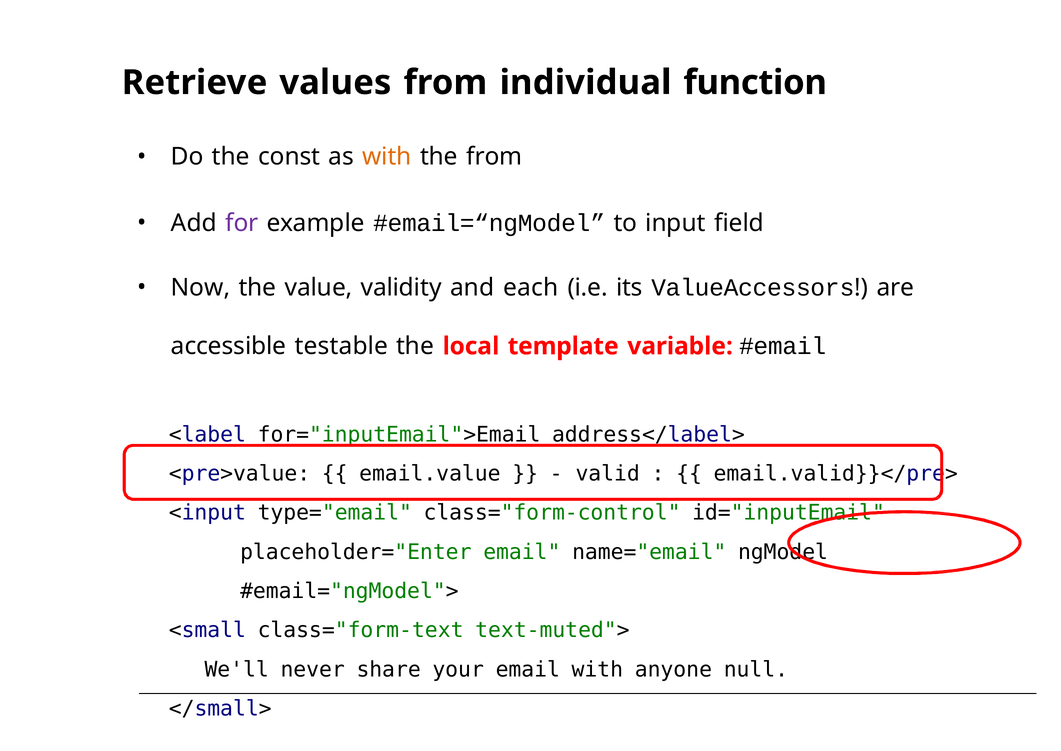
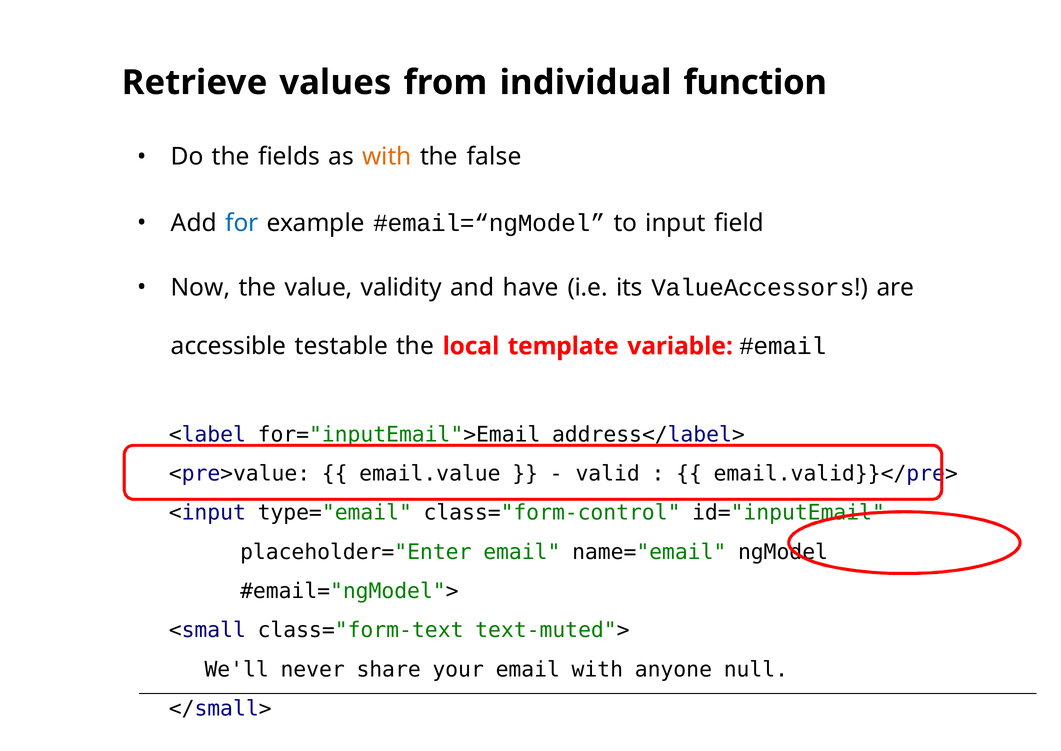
const: const -> fields
the from: from -> false
for colour: purple -> blue
each: each -> have
